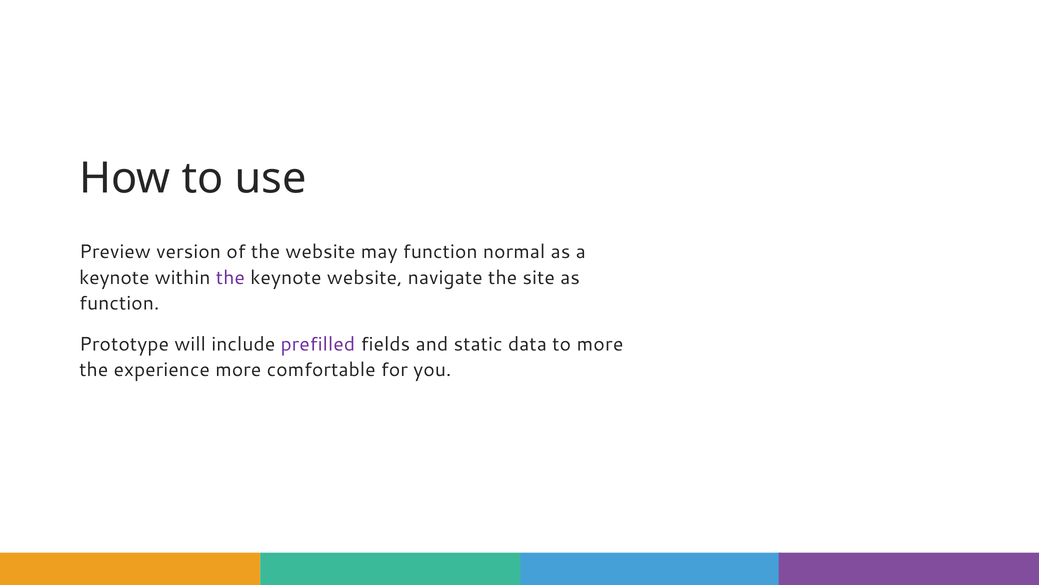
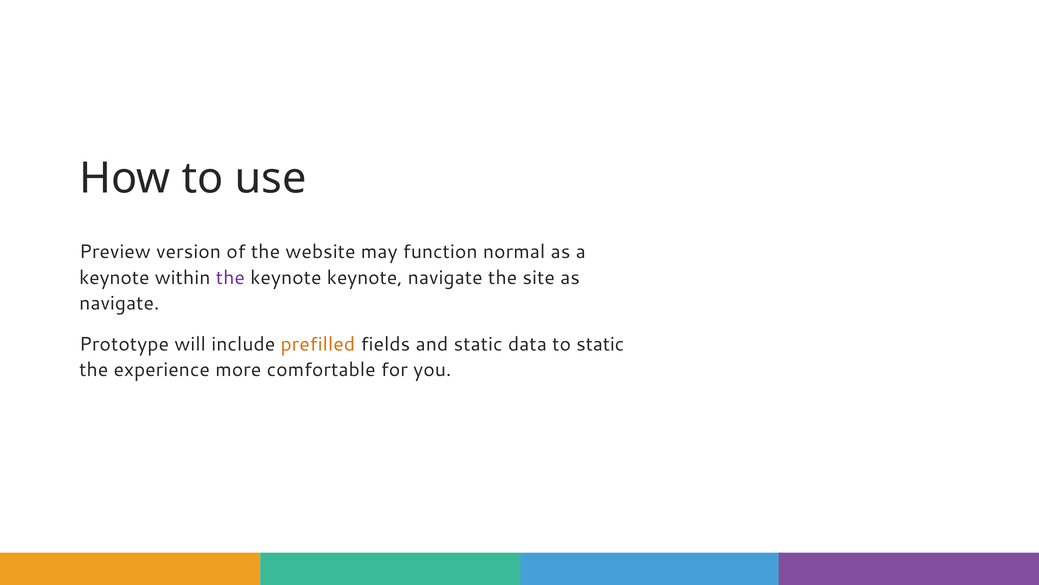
keynote website: website -> keynote
function at (119, 303): function -> navigate
prefilled colour: purple -> orange
to more: more -> static
